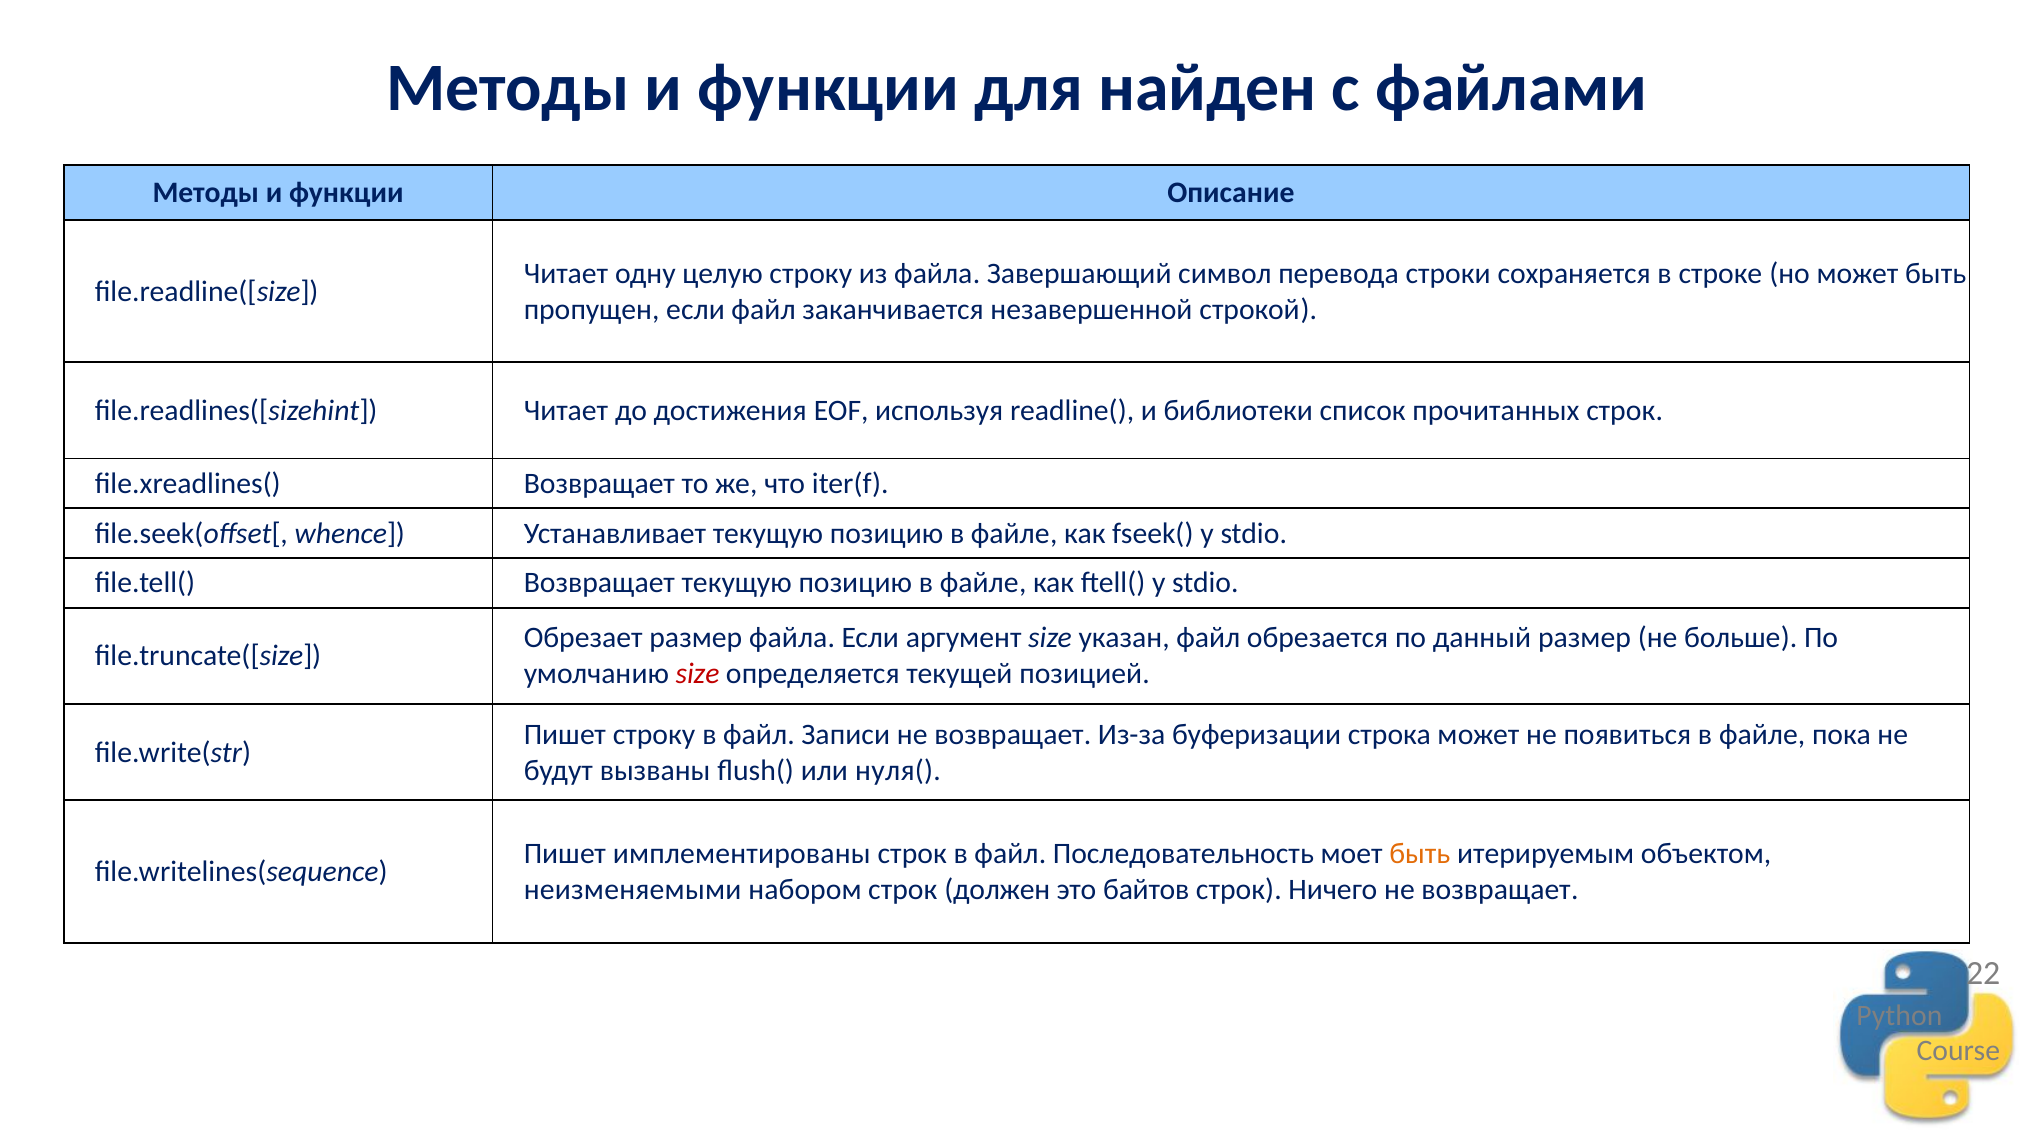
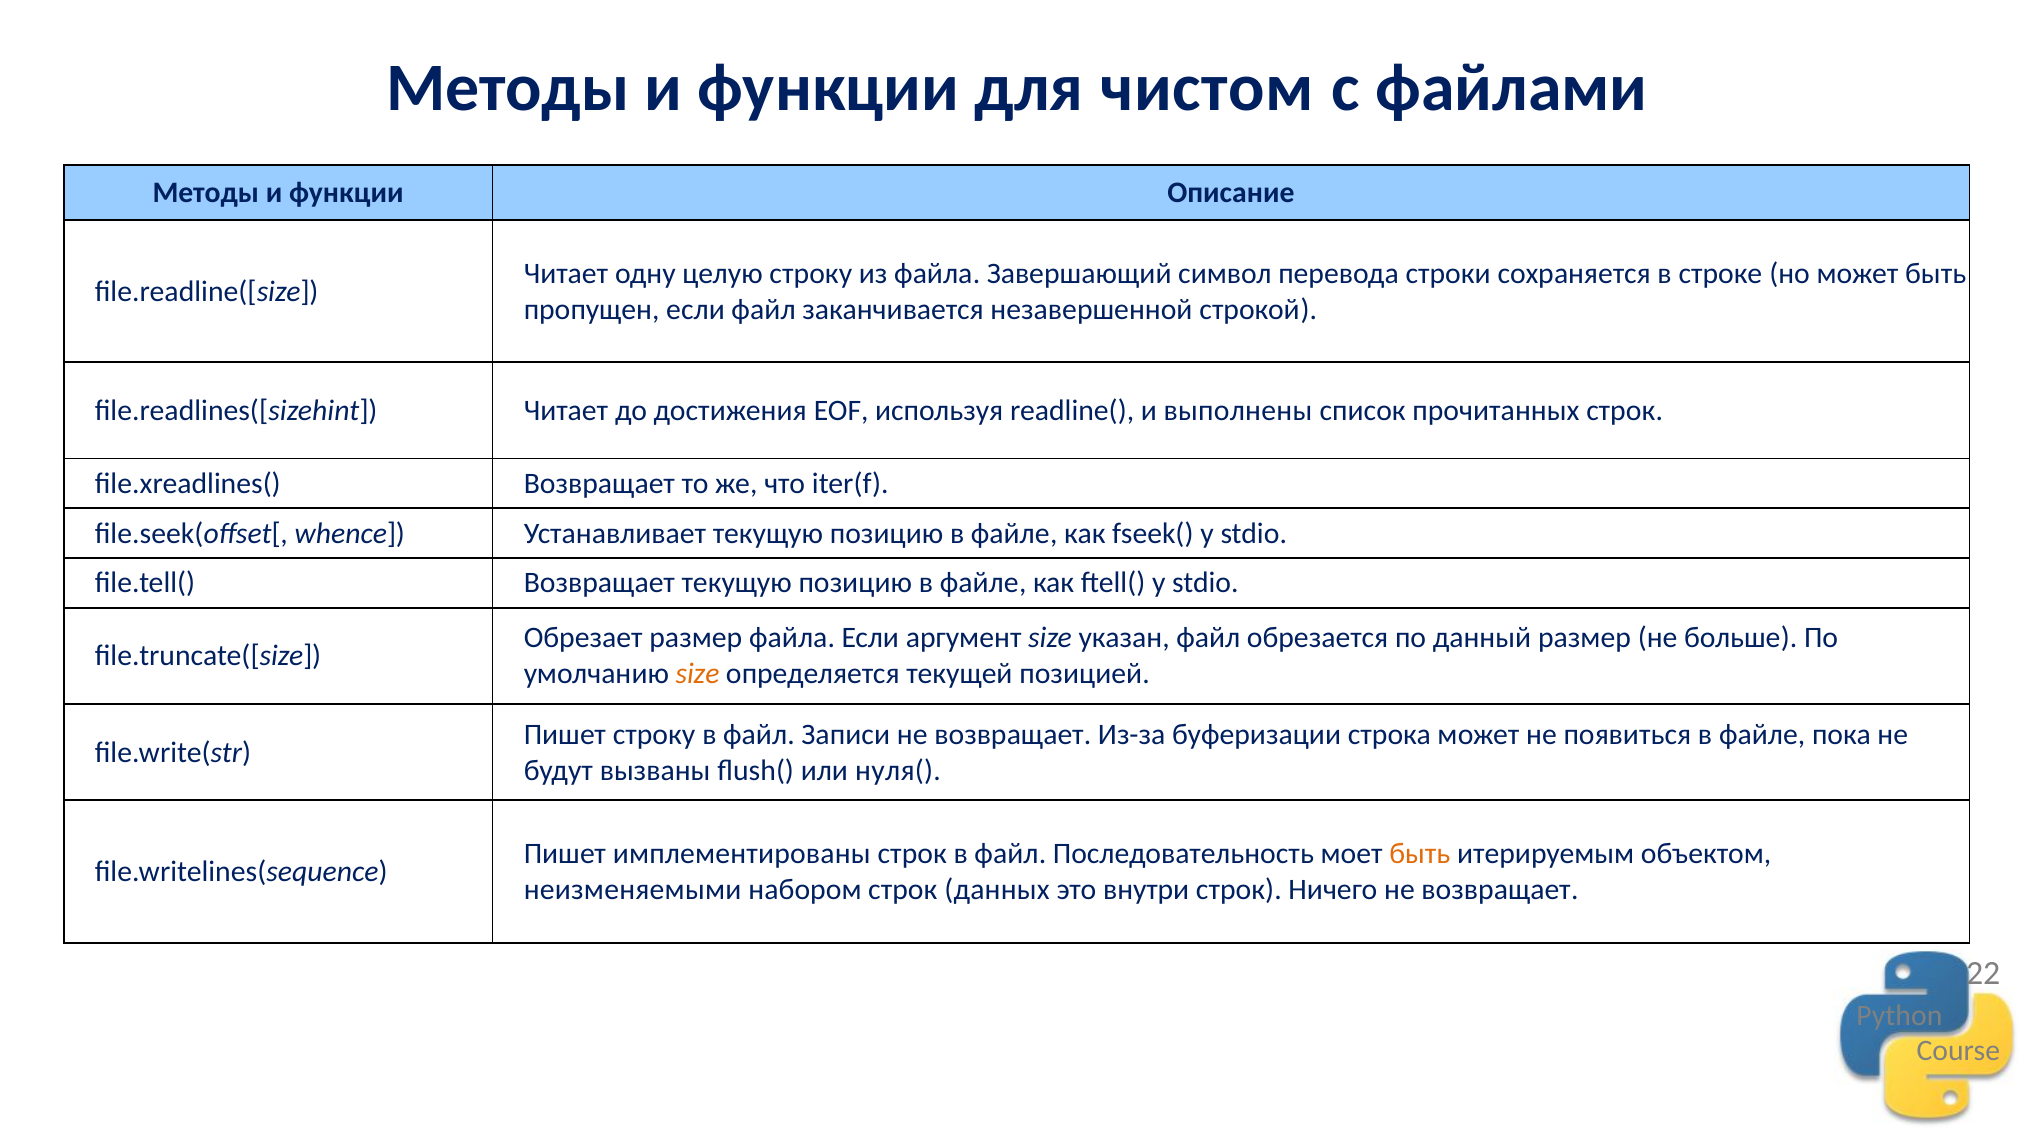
найден: найден -> чистом
библиотеки: библиотеки -> выполнены
size at (698, 674) colour: red -> orange
должен: должен -> данных
байтов: байтов -> внутри
